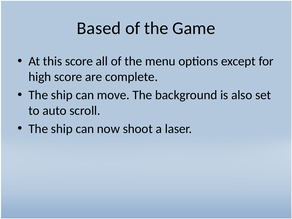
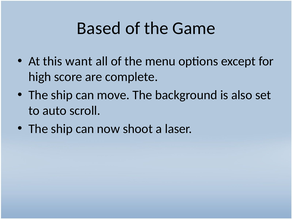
this score: score -> want
